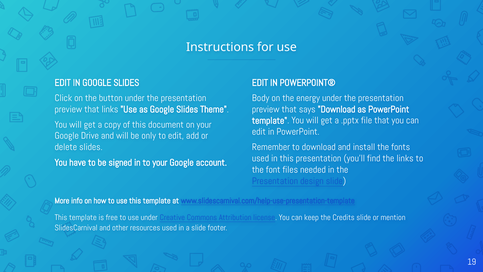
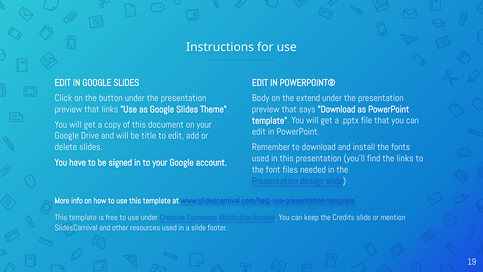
energy: energy -> extend
only: only -> title
